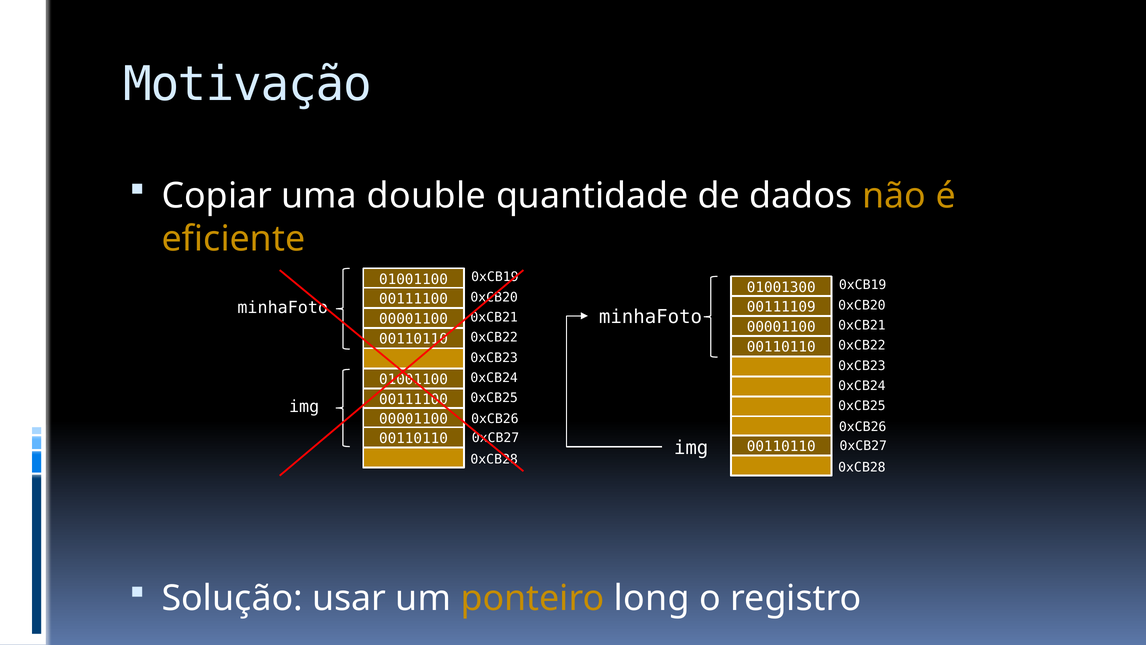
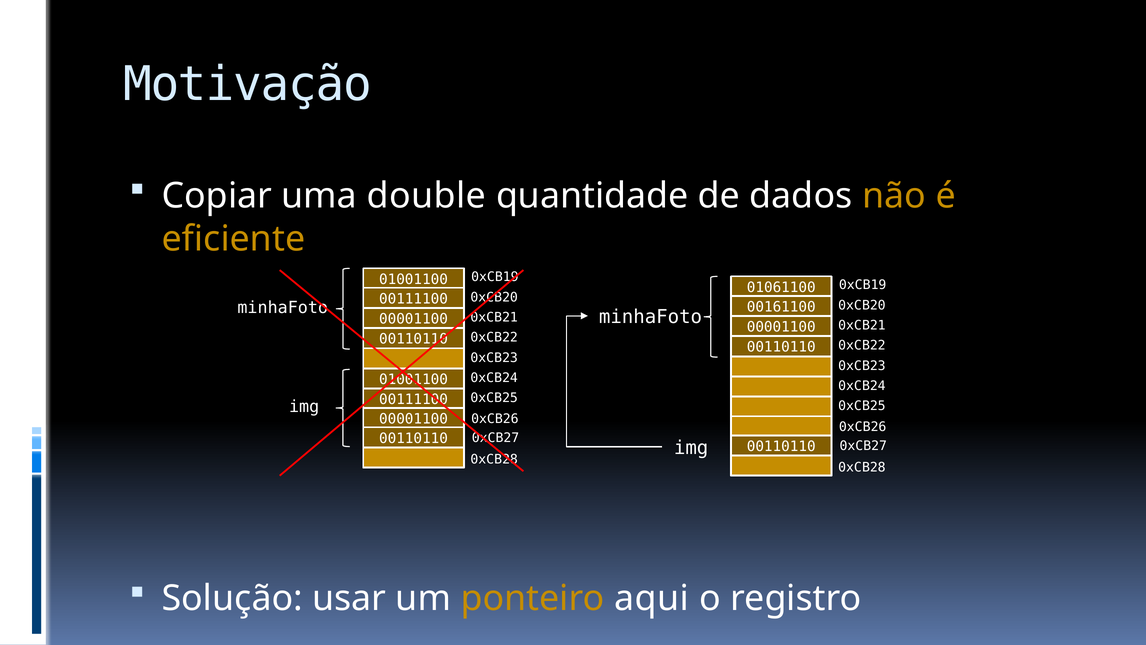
01001300: 01001300 -> 01061100
00111109: 00111109 -> 00161100
long: long -> aqui
